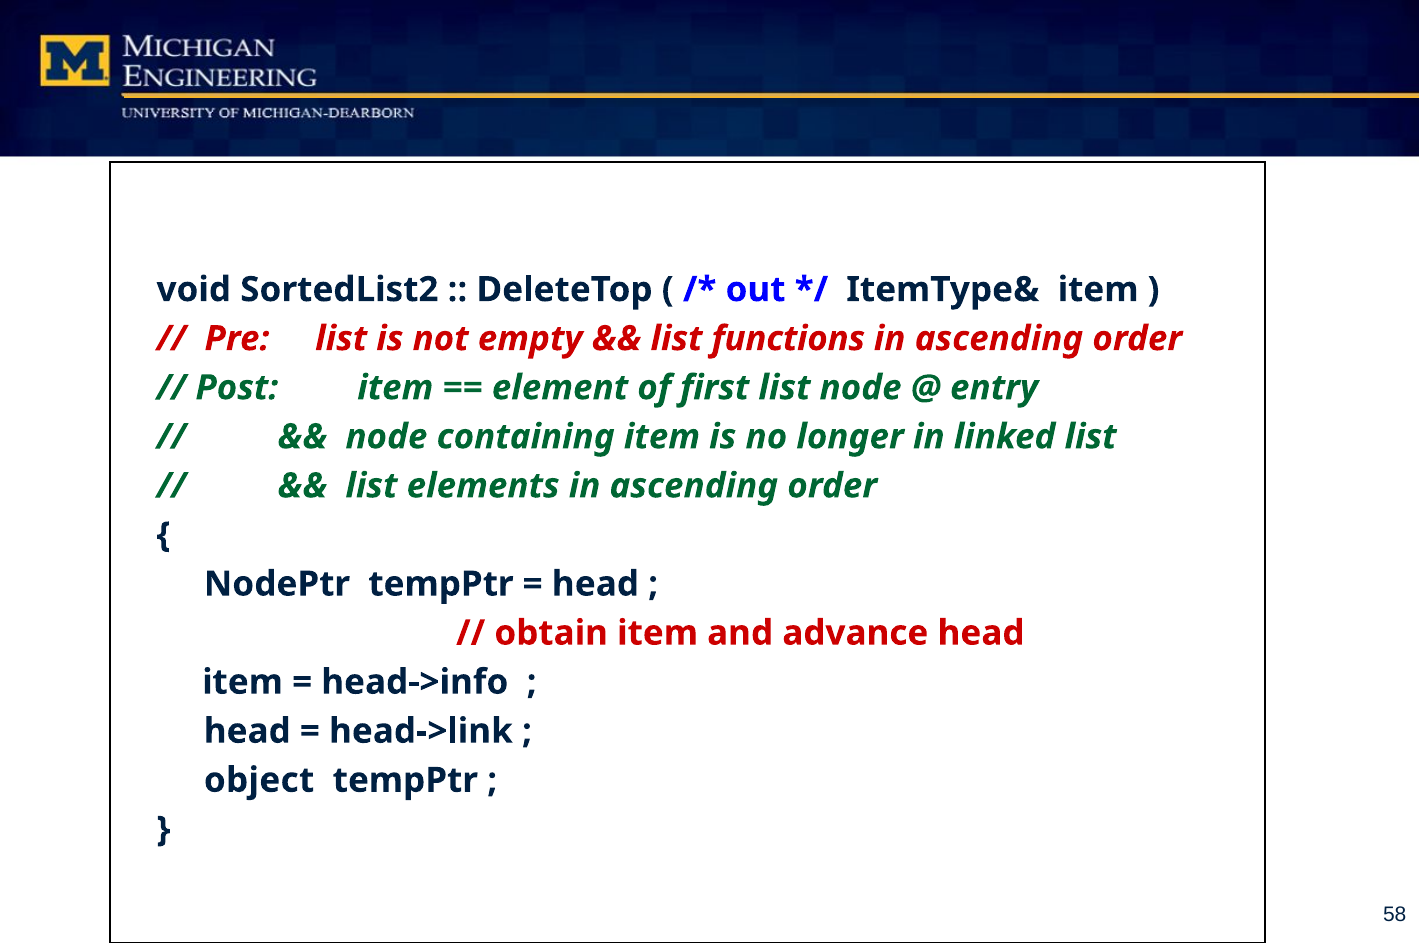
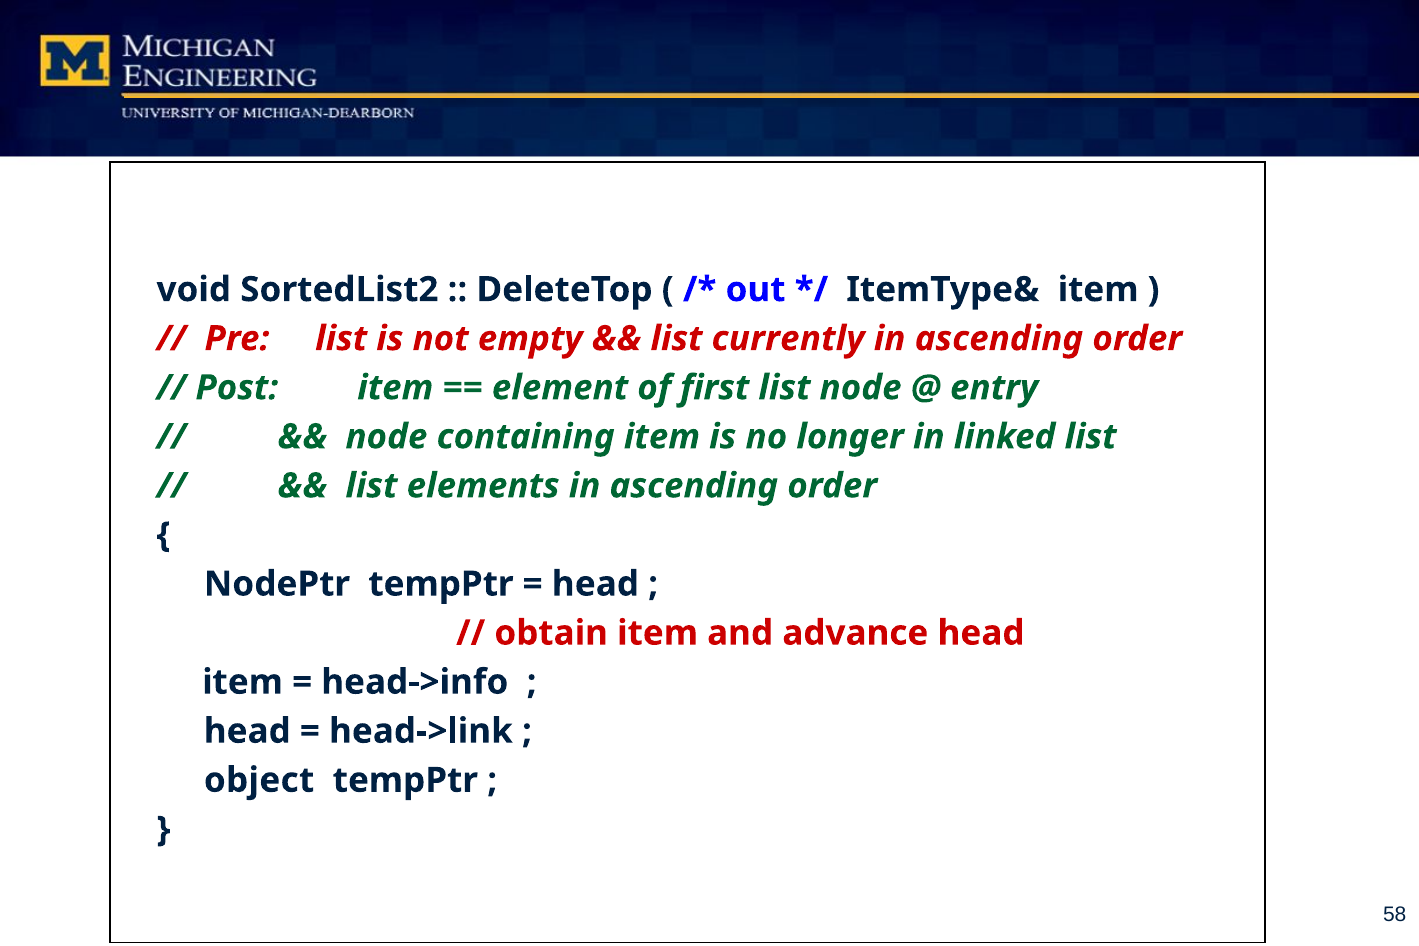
functions: functions -> currently
